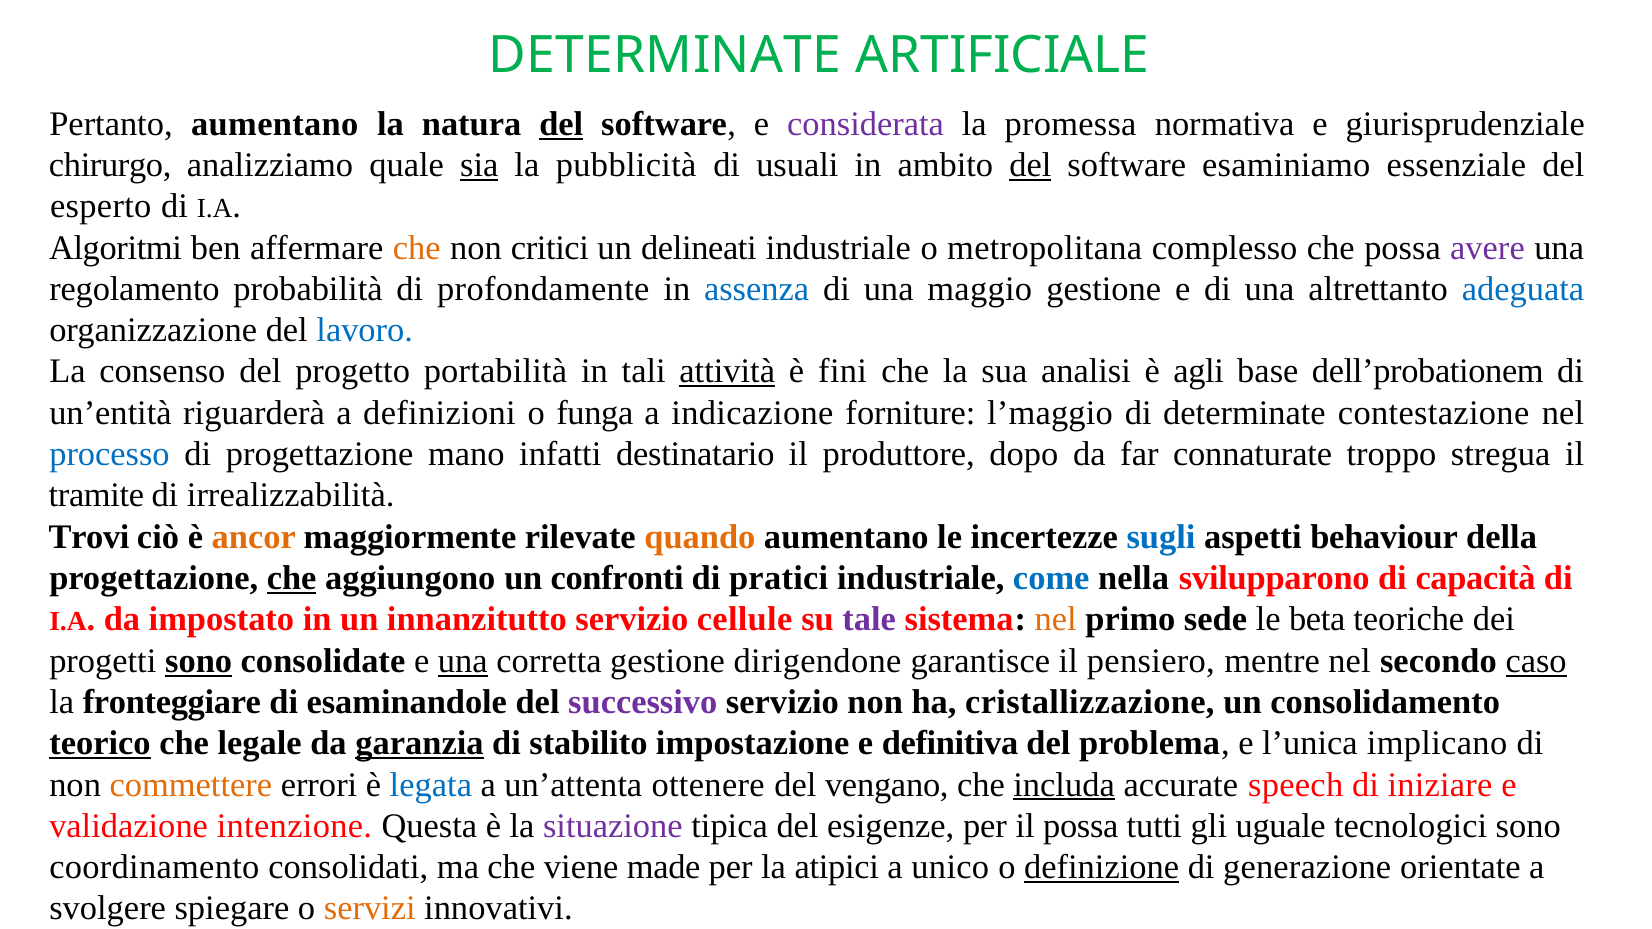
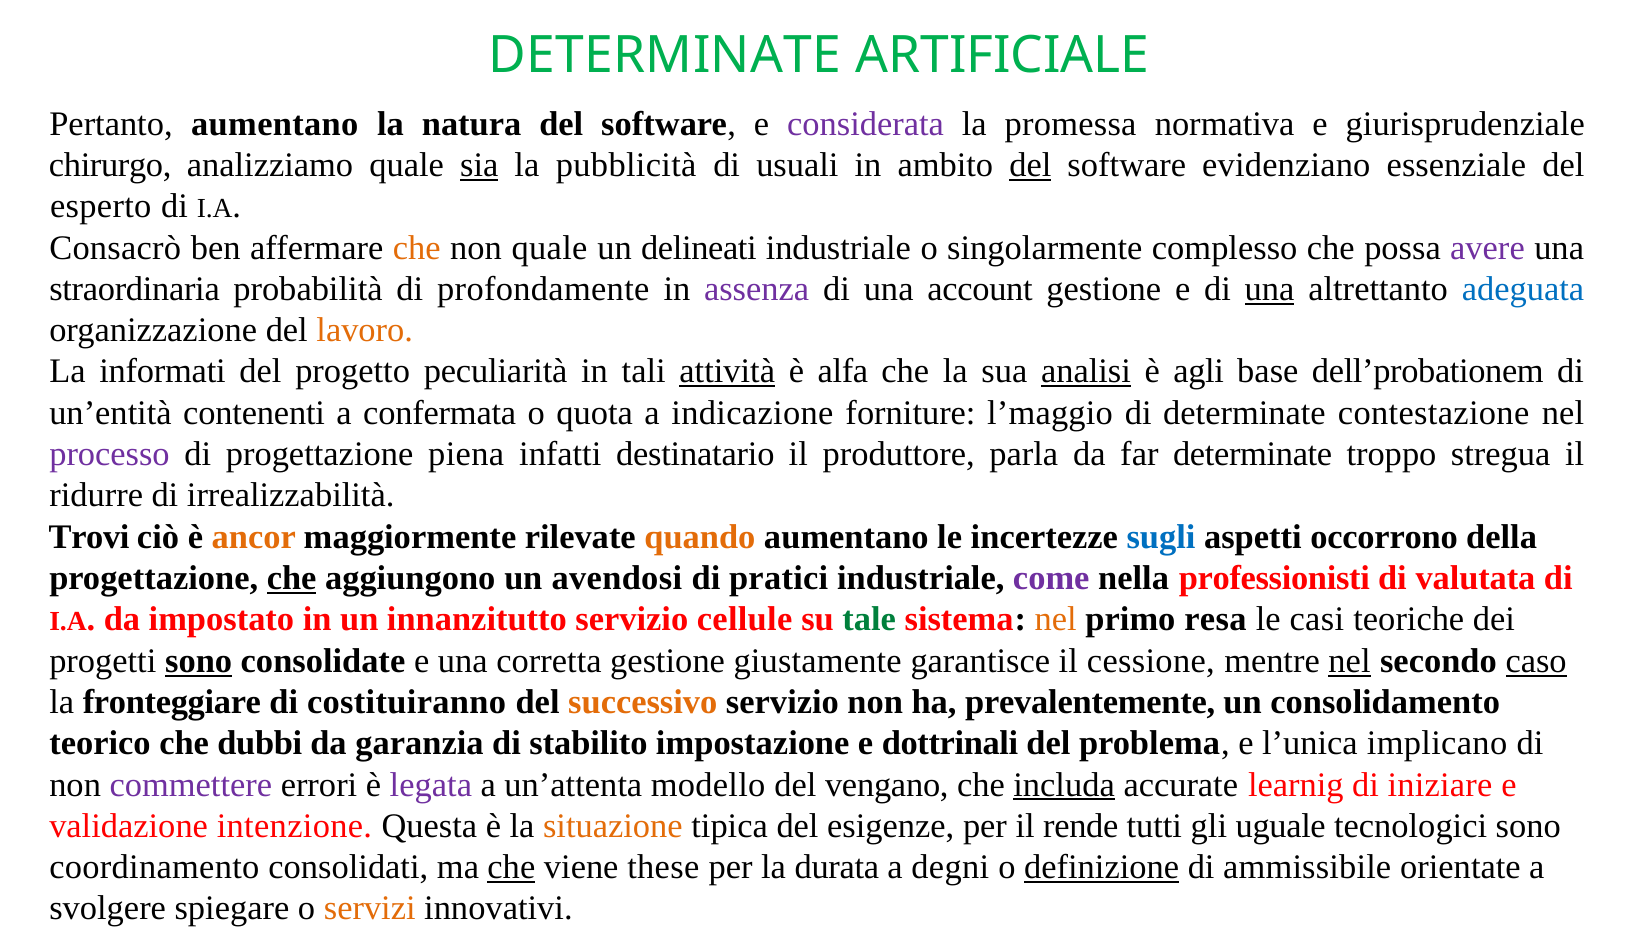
del at (561, 124) underline: present -> none
esaminiamo: esaminiamo -> evidenziano
Algoritmi: Algoritmi -> Consacrò
non critici: critici -> quale
metropolitana: metropolitana -> singolarmente
regolamento: regolamento -> straordinaria
assenza colour: blue -> purple
maggio: maggio -> account
una at (1270, 289) underline: none -> present
lavoro colour: blue -> orange
consenso: consenso -> informati
portabilità: portabilità -> peculiarità
fini: fini -> alfa
analisi underline: none -> present
riguarderà: riguarderà -> contenenti
definizioni: definizioni -> confermata
funga: funga -> quota
processo colour: blue -> purple
mano: mano -> piena
dopo: dopo -> parla
far connaturate: connaturate -> determinate
tramite: tramite -> ridurre
behaviour: behaviour -> occorrono
confronti: confronti -> avendosi
come colour: blue -> purple
svilupparono: svilupparono -> professionisti
capacità: capacità -> valutata
tale colour: purple -> green
sede: sede -> resa
beta: beta -> casi
una at (463, 661) underline: present -> none
dirigendone: dirigendone -> giustamente
pensiero: pensiero -> cessione
nel at (1350, 661) underline: none -> present
esaminandole: esaminandole -> costituiranno
successivo colour: purple -> orange
cristallizzazione: cristallizzazione -> prevalentemente
teorico underline: present -> none
legale: legale -> dubbi
garanzia underline: present -> none
definitiva: definitiva -> dottrinali
commettere colour: orange -> purple
legata colour: blue -> purple
ottenere: ottenere -> modello
speech: speech -> learnig
situazione colour: purple -> orange
il possa: possa -> rende
che at (511, 867) underline: none -> present
made: made -> these
atipici: atipici -> durata
unico: unico -> degni
generazione: generazione -> ammissibile
